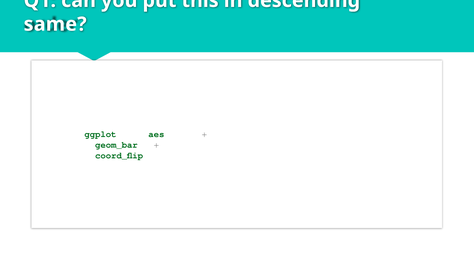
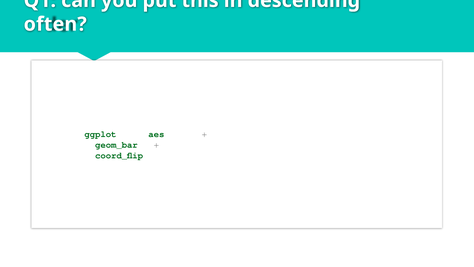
same: same -> often
